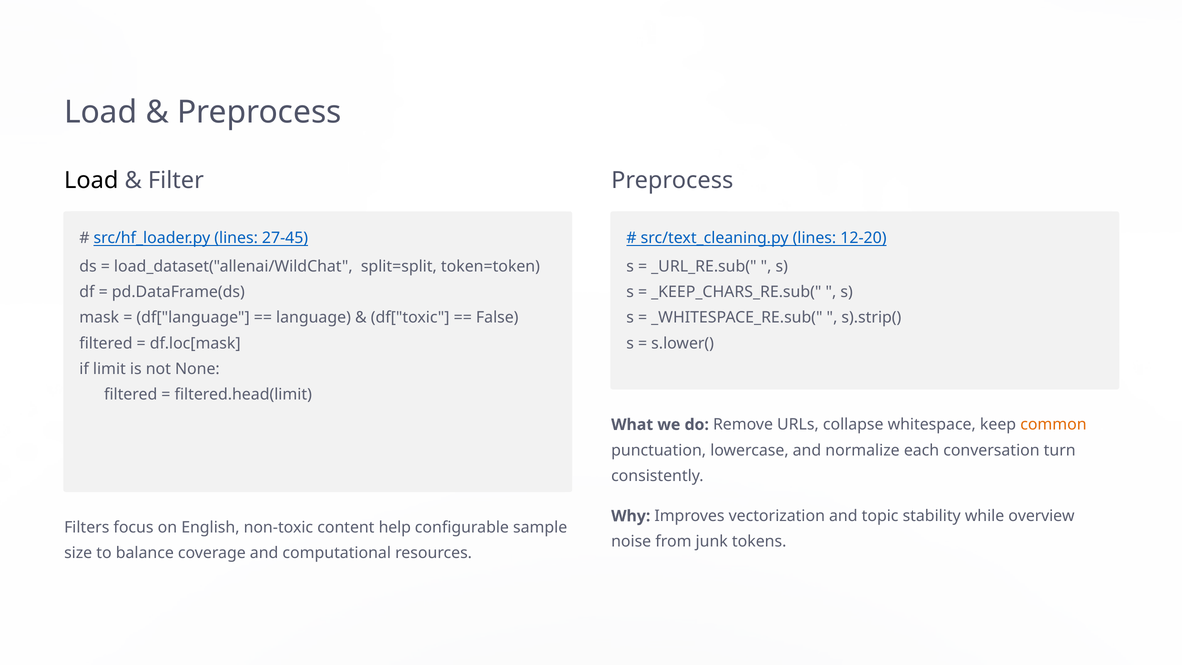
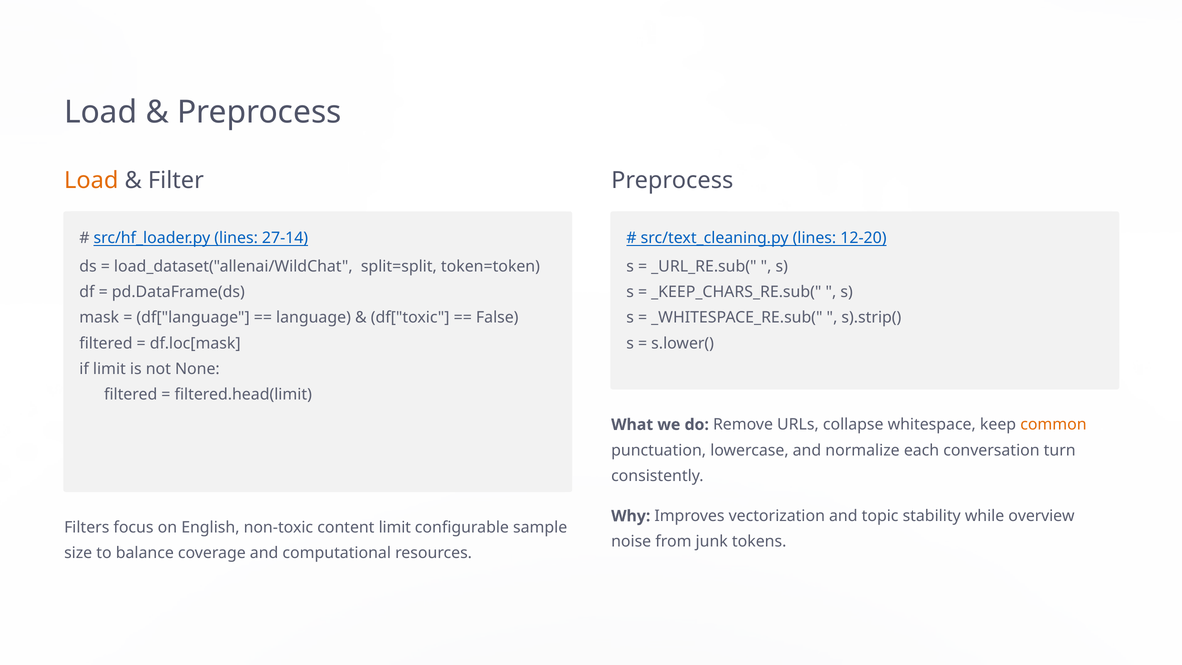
Load at (91, 181) colour: black -> orange
27-45: 27-45 -> 27-14
content help: help -> limit
